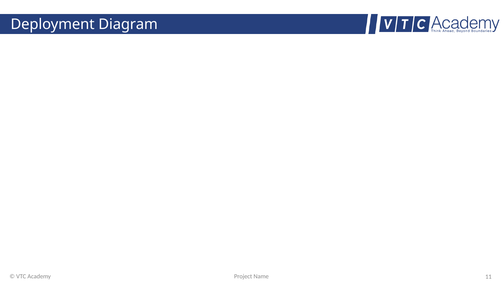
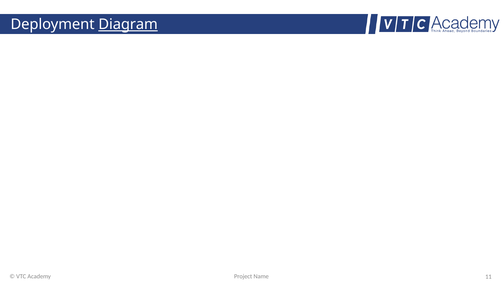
Diagram underline: none -> present
